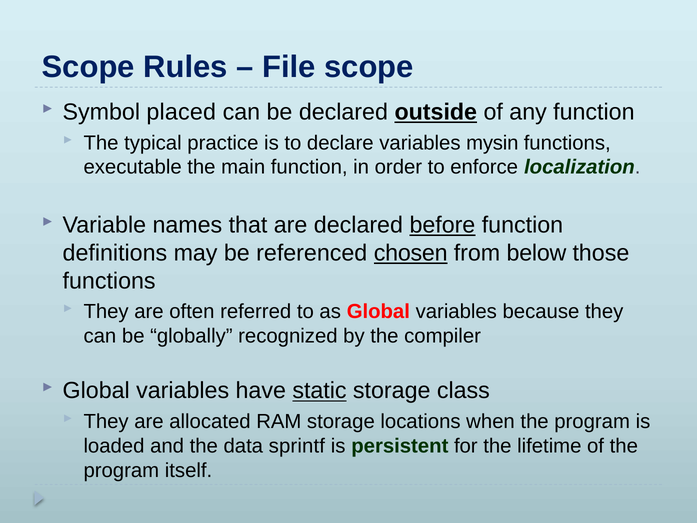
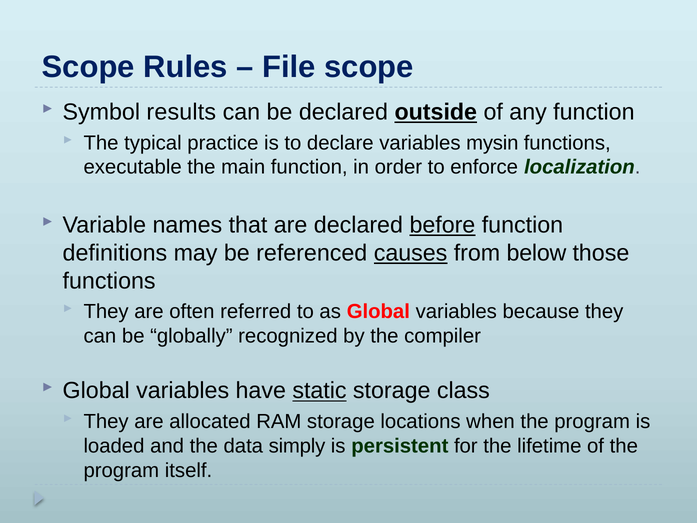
placed: placed -> results
chosen: chosen -> causes
sprintf: sprintf -> simply
